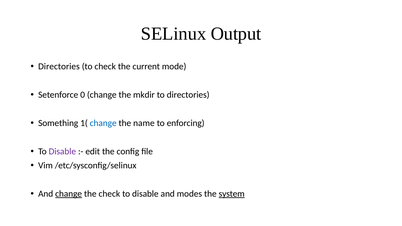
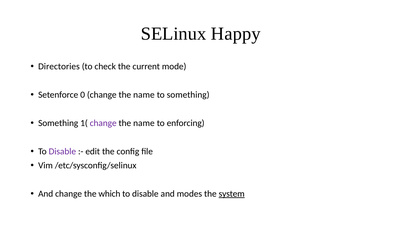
Output: Output -> Happy
0 change the mkdir: mkdir -> name
to directories: directories -> something
change at (103, 123) colour: blue -> purple
change at (69, 194) underline: present -> none
the check: check -> which
